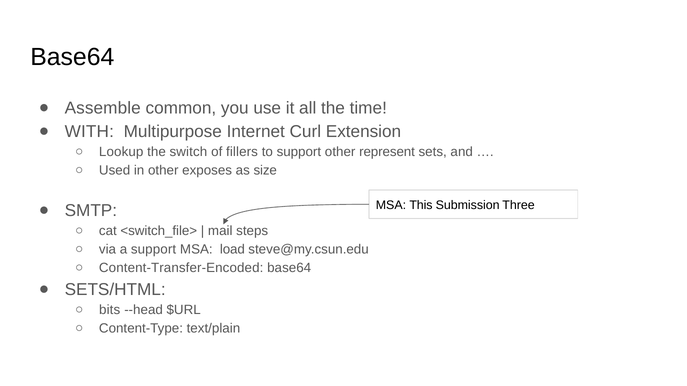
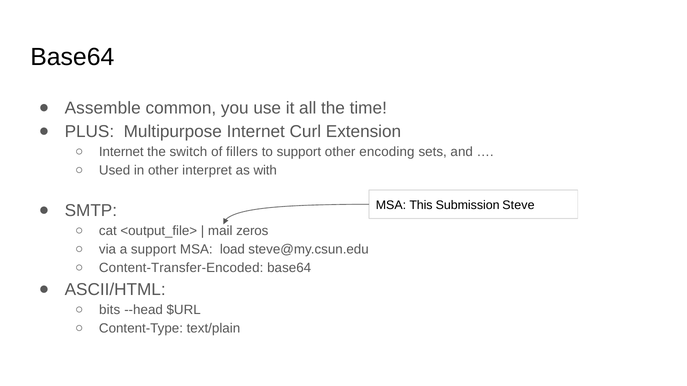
WITH: WITH -> PLUS
Lookup at (121, 152): Lookup -> Internet
represent: represent -> encoding
exposes: exposes -> interpret
size: size -> with
Three: Three -> Steve
<switch_file>: <switch_file> -> <output_file>
steps: steps -> zeros
SETS/HTML: SETS/HTML -> ASCII/HTML
